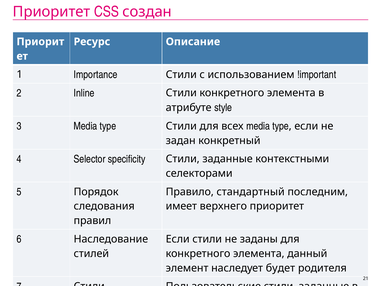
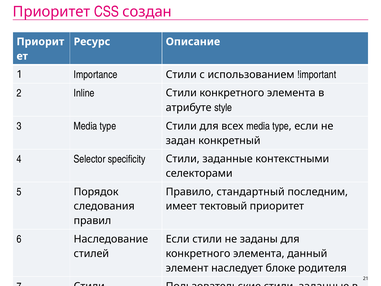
верхнего: верхнего -> тектовый
будет: будет -> блоке
